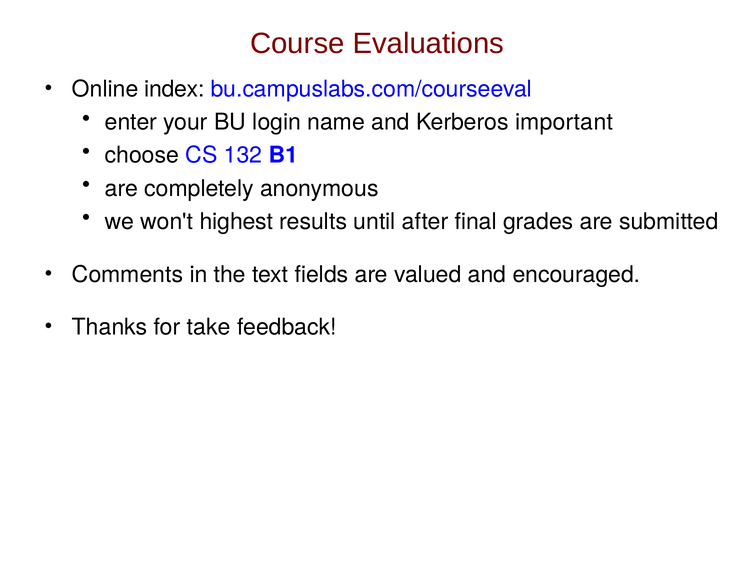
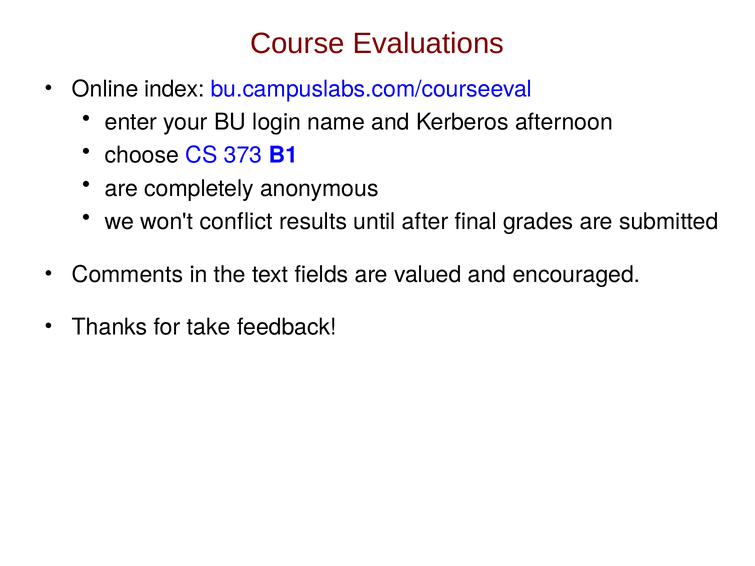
important: important -> afternoon
132: 132 -> 373
highest: highest -> conflict
